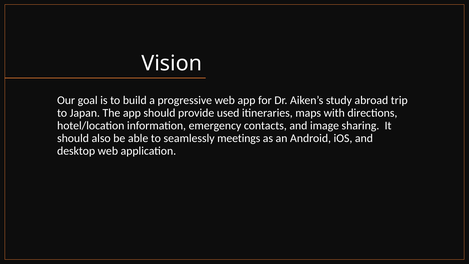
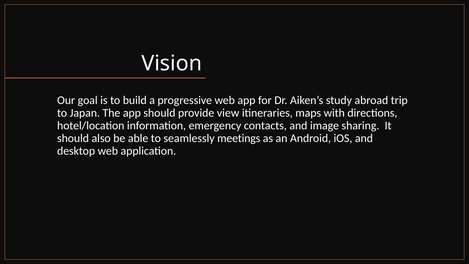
used: used -> view
